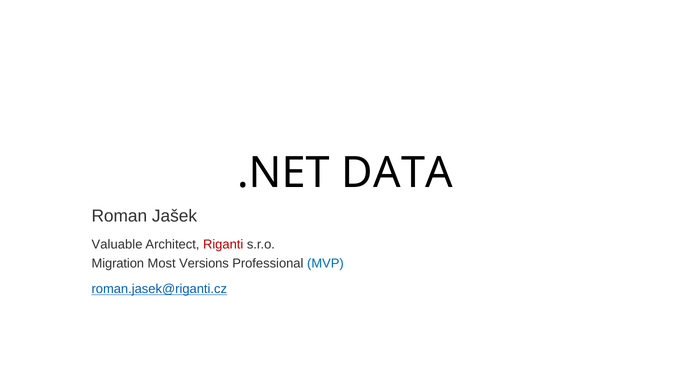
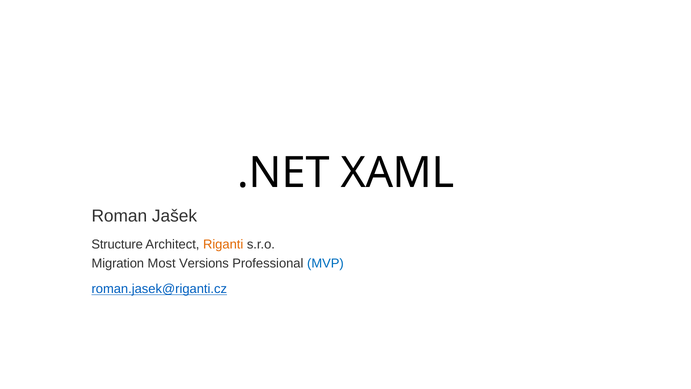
DATA: DATA -> XAML
Valuable: Valuable -> Structure
Riganti colour: red -> orange
